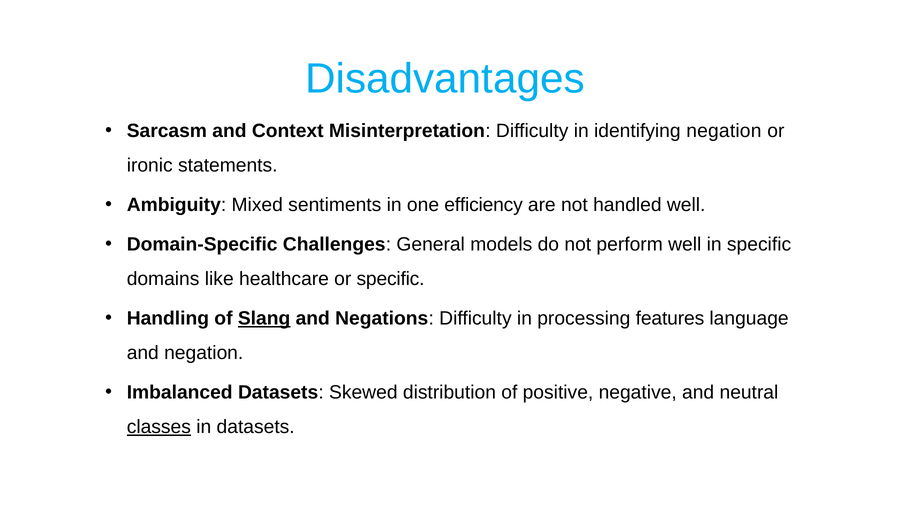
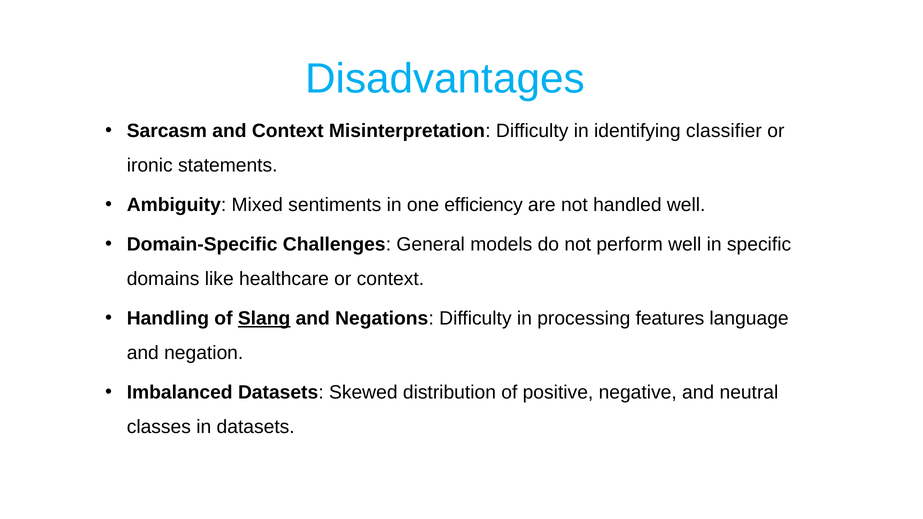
identifying negation: negation -> classifier
or specific: specific -> context
classes underline: present -> none
